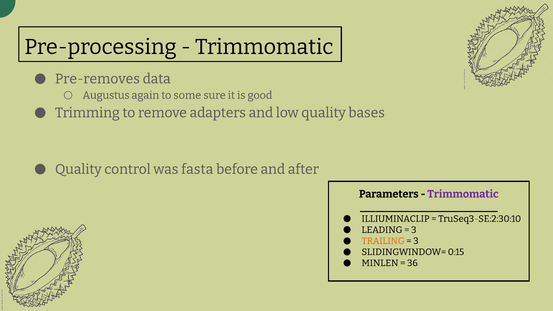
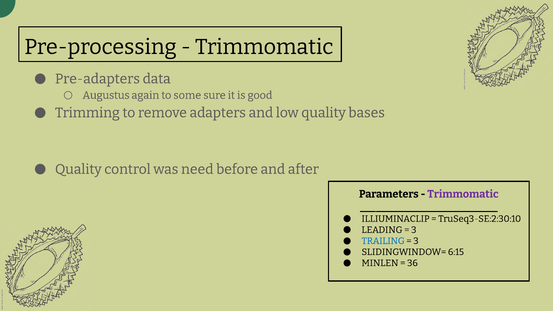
Pre-removes: Pre-removes -> Pre-adapters
fasta: fasta -> need
TRAILING colour: orange -> blue
0:15: 0:15 -> 6:15
